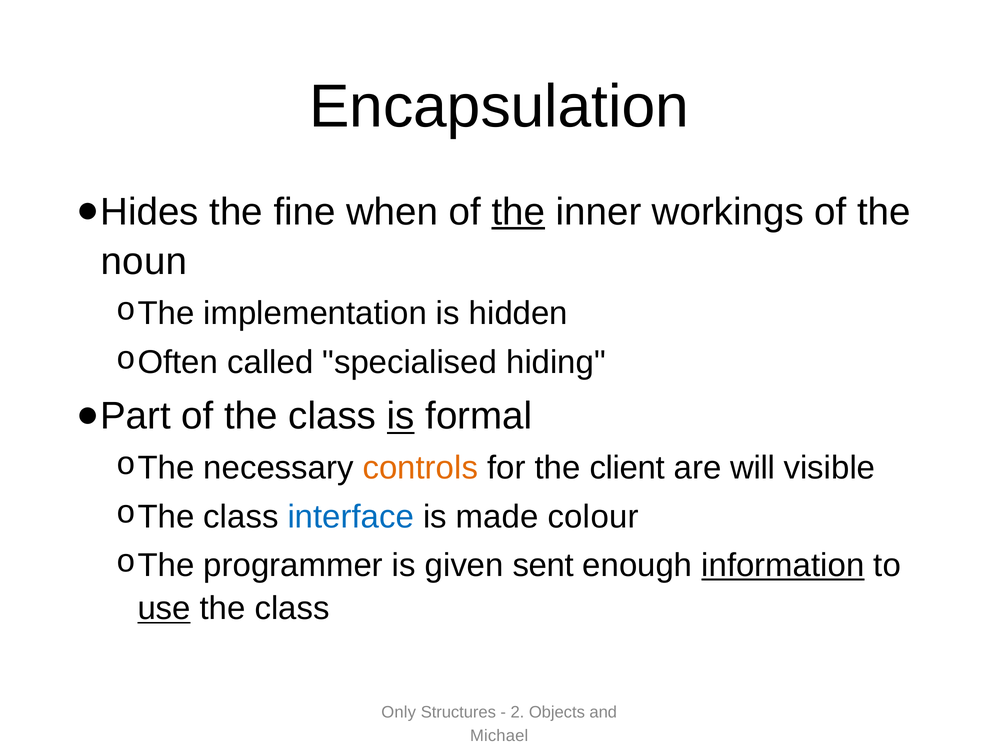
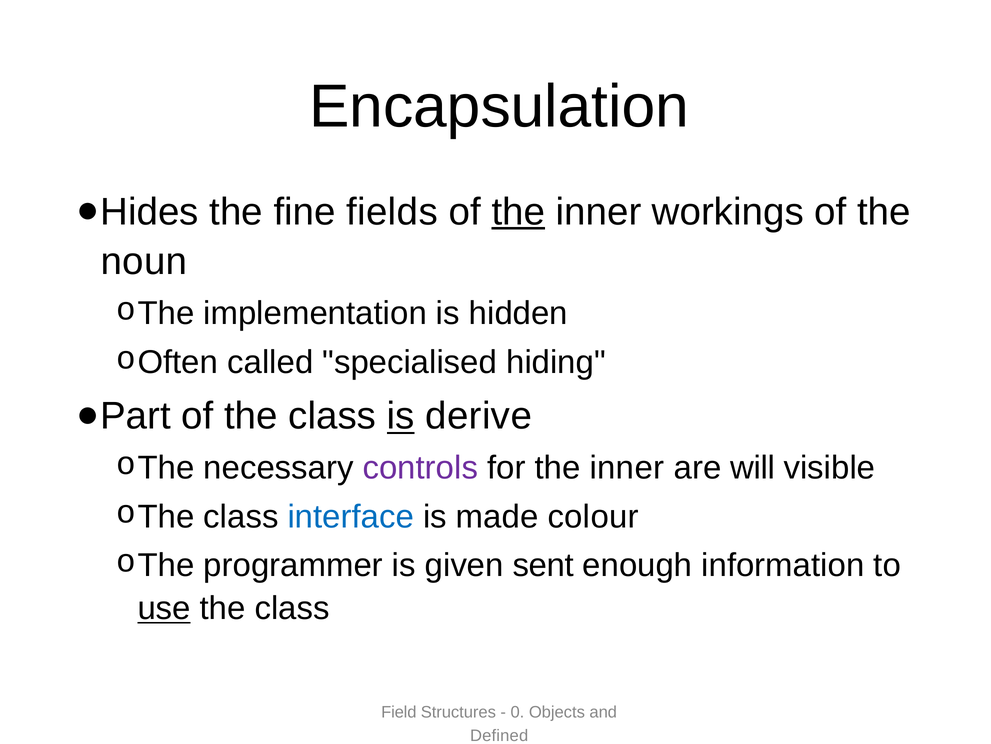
when: when -> fields
formal: formal -> derive
controls colour: orange -> purple
for the client: client -> inner
information underline: present -> none
Only: Only -> Field
2: 2 -> 0
Michael: Michael -> Defined
